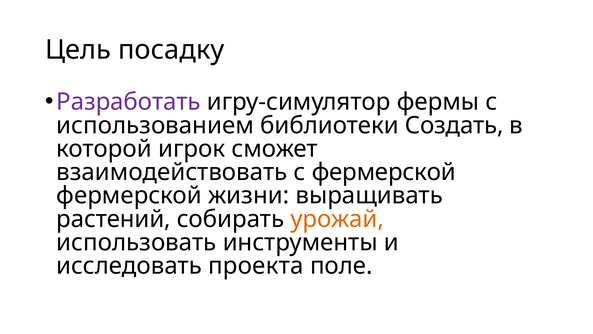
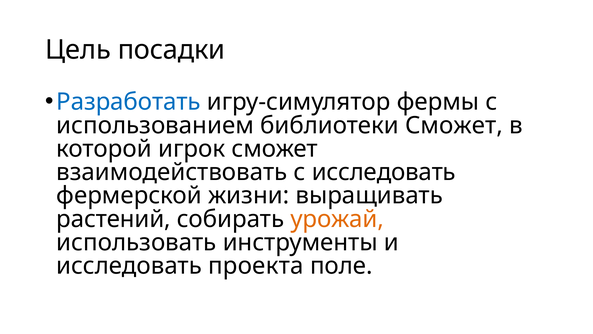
посадку: посадку -> посадки
Разработать colour: purple -> blue
библиотеки Создать: Создать -> Сможет
с фермерской: фермерской -> исследовать
